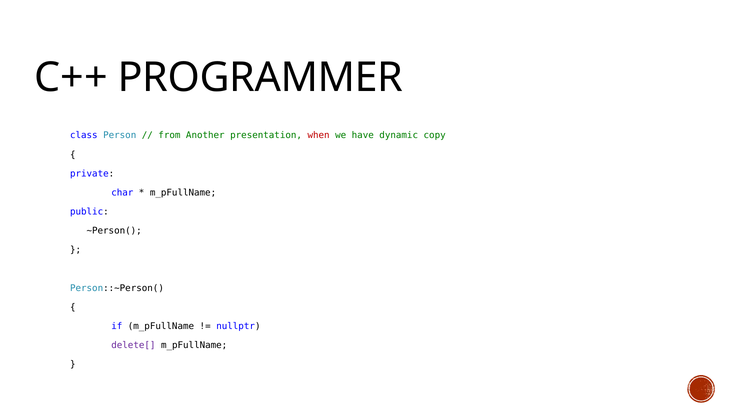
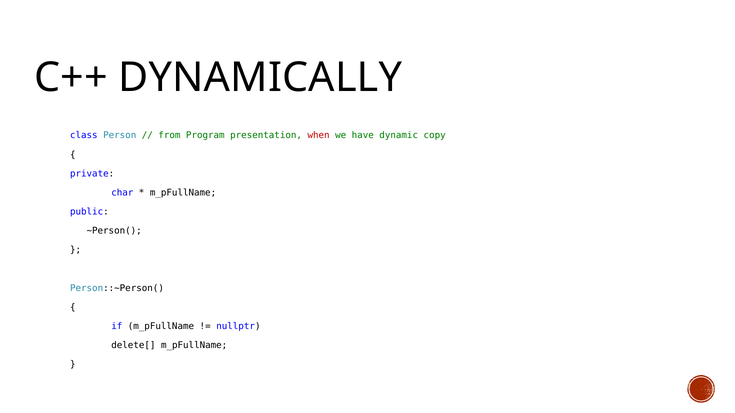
PROGRAMMER: PROGRAMMER -> DYNAMICALLY
Another: Another -> Program
delete[ colour: purple -> black
